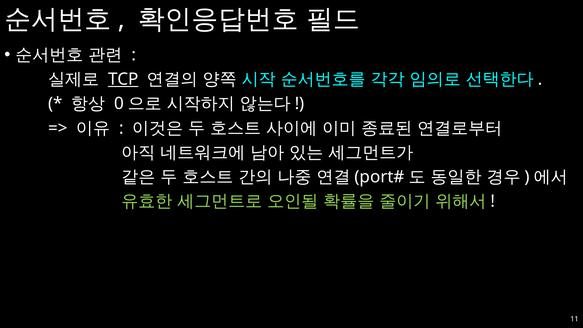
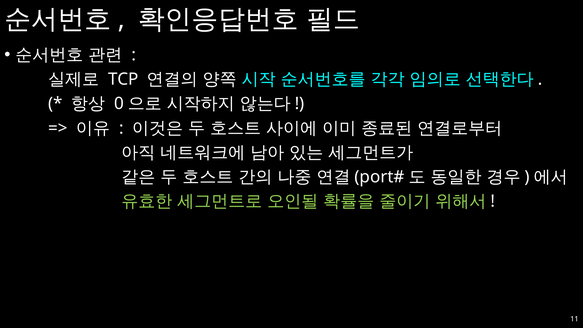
TCP underline: present -> none
